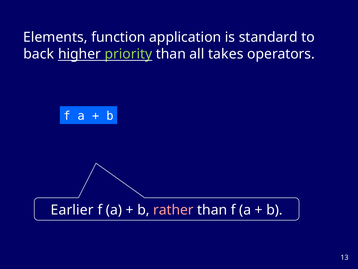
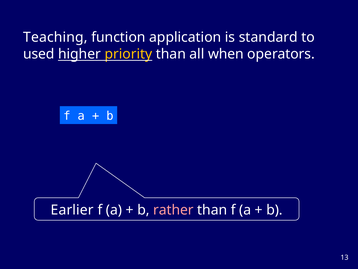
Elements: Elements -> Teaching
back: back -> used
priority colour: light green -> yellow
takes: takes -> when
